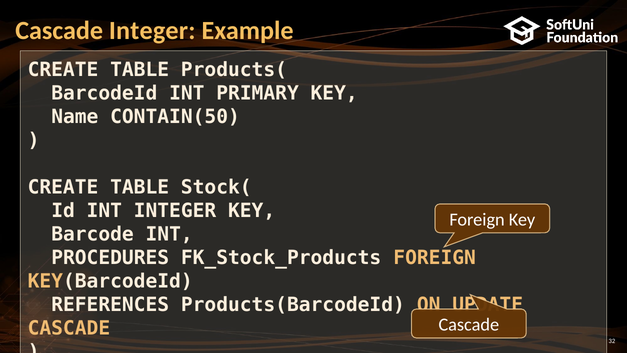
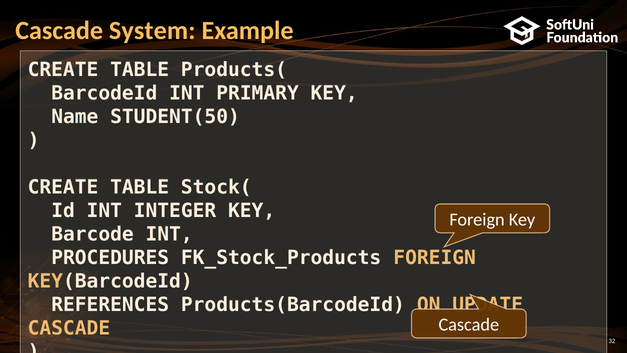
Cascade Integer: Integer -> System
CONTAIN(50: CONTAIN(50 -> STUDENT(50
